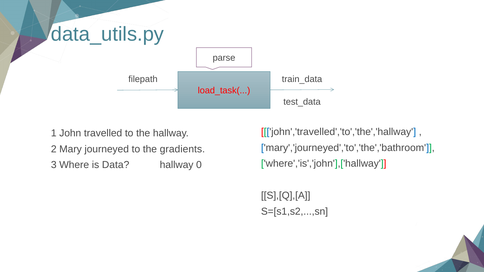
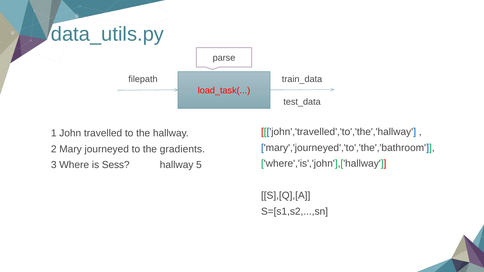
Data: Data -> Sess
0: 0 -> 5
